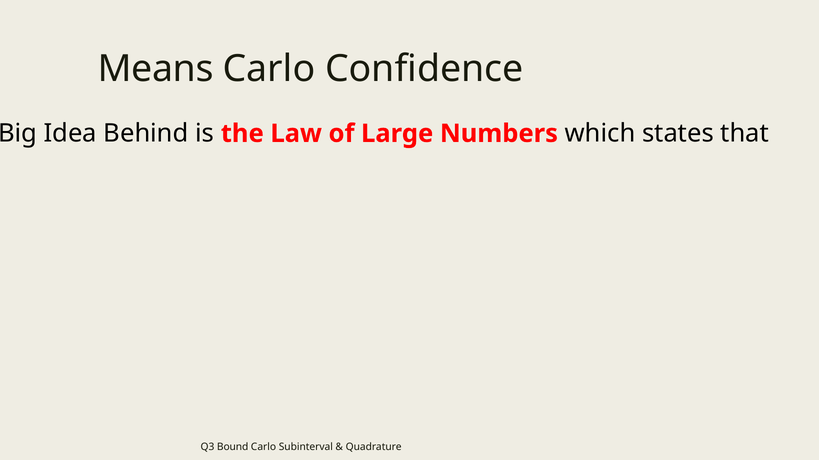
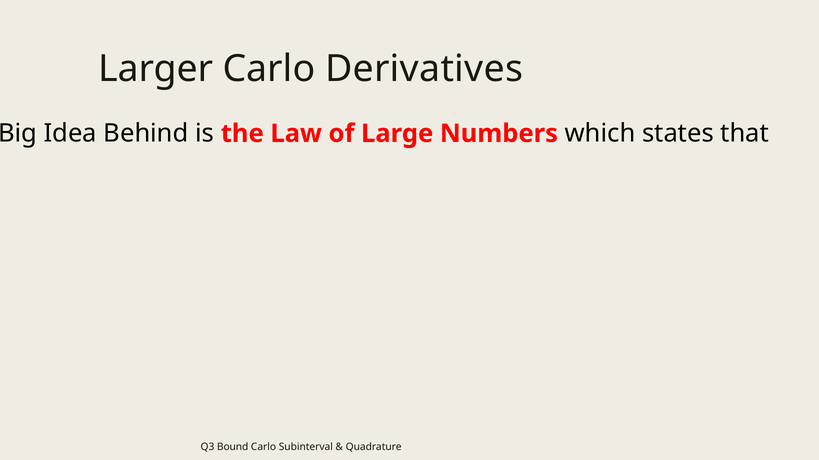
Means: Means -> Larger
Confidence: Confidence -> Derivatives
